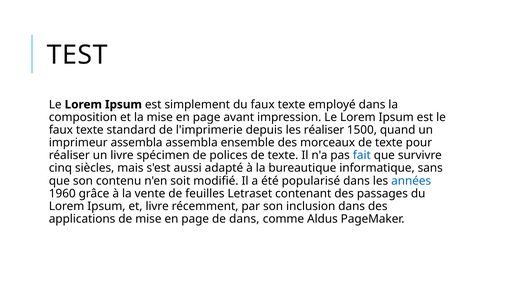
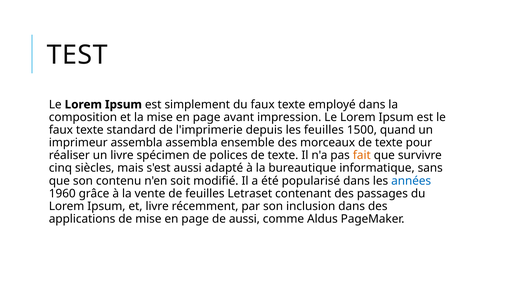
les réaliser: réaliser -> feuilles
fait colour: blue -> orange
de dans: dans -> aussi
